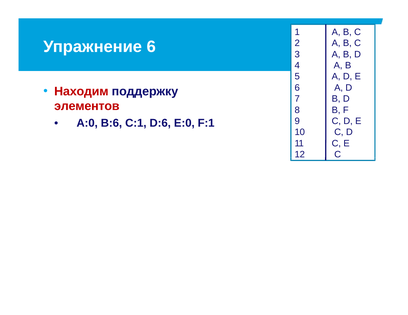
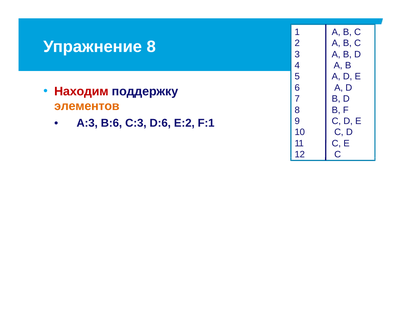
Упражнение 6: 6 -> 8
элементов colour: red -> orange
A:0: A:0 -> A:3
C:1: C:1 -> C:3
E:0: E:0 -> E:2
